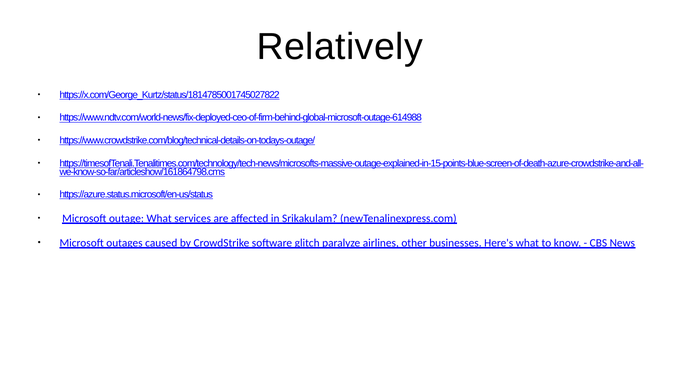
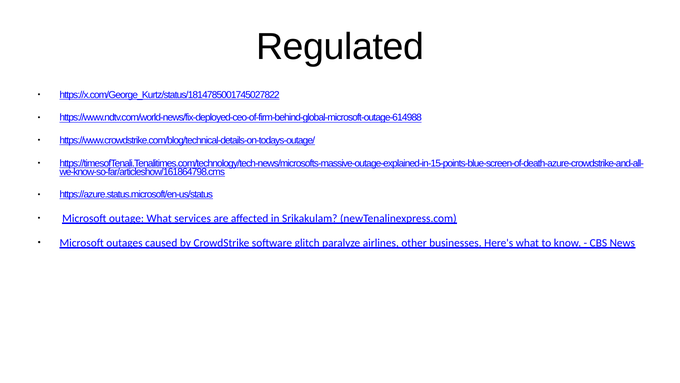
Relatively: Relatively -> Regulated
